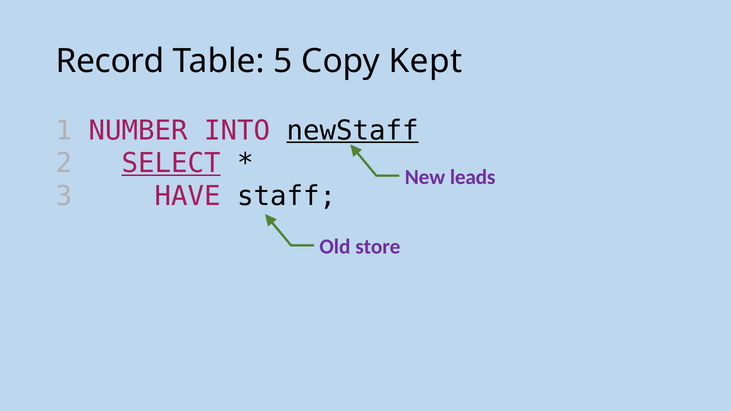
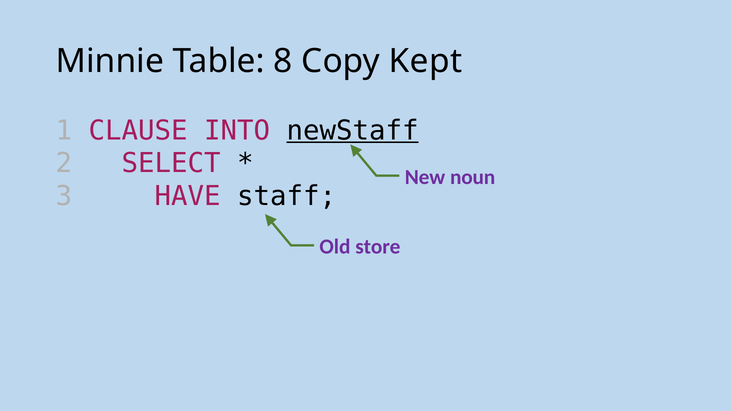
Record: Record -> Minnie
5: 5 -> 8
NUMBER: NUMBER -> CLAUSE
SELECT underline: present -> none
leads: leads -> noun
